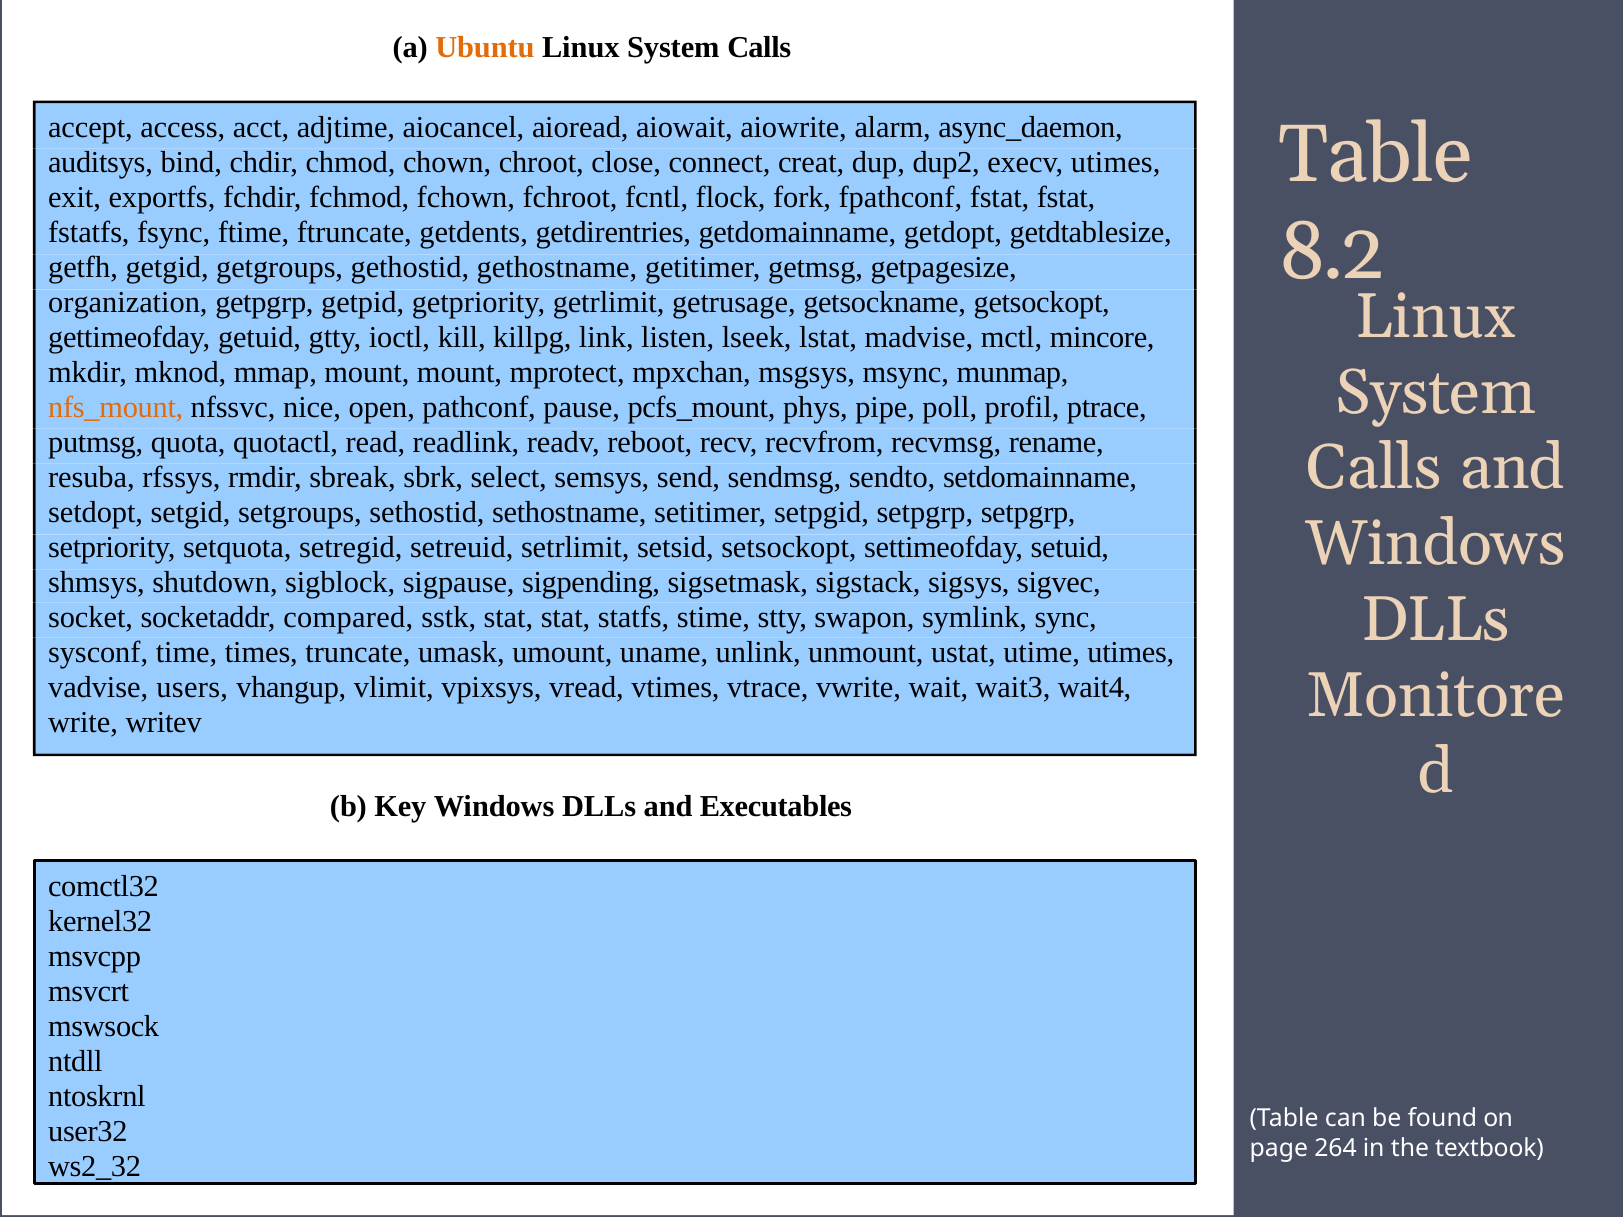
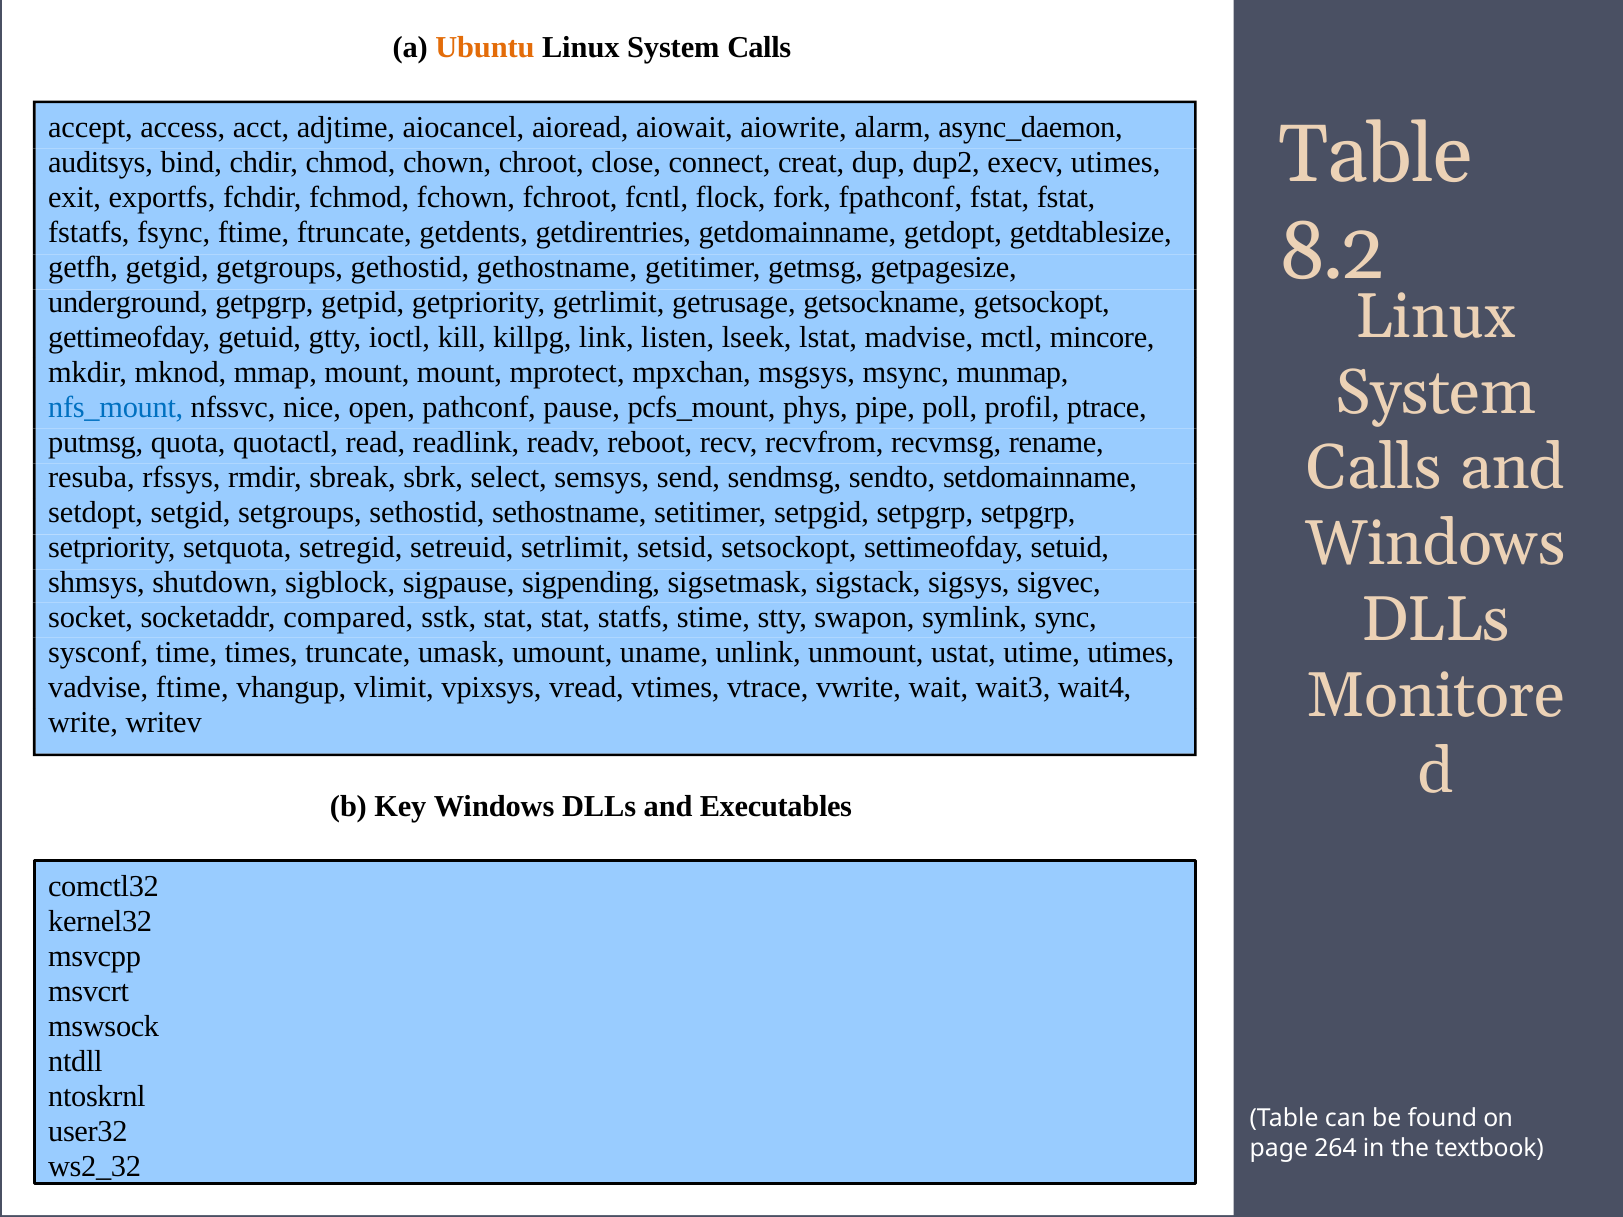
organization: organization -> underground
nfs_mount colour: orange -> blue
vadvise users: users -> ftime
